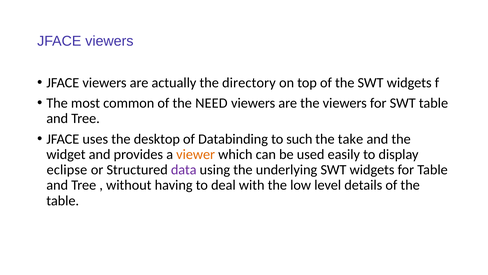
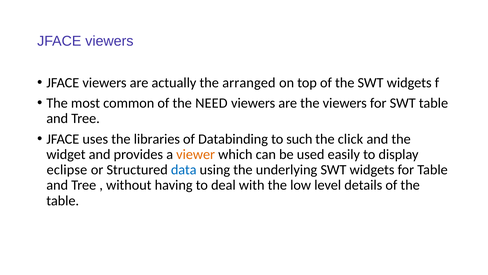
directory: directory -> arranged
desktop: desktop -> libraries
take: take -> click
data colour: purple -> blue
